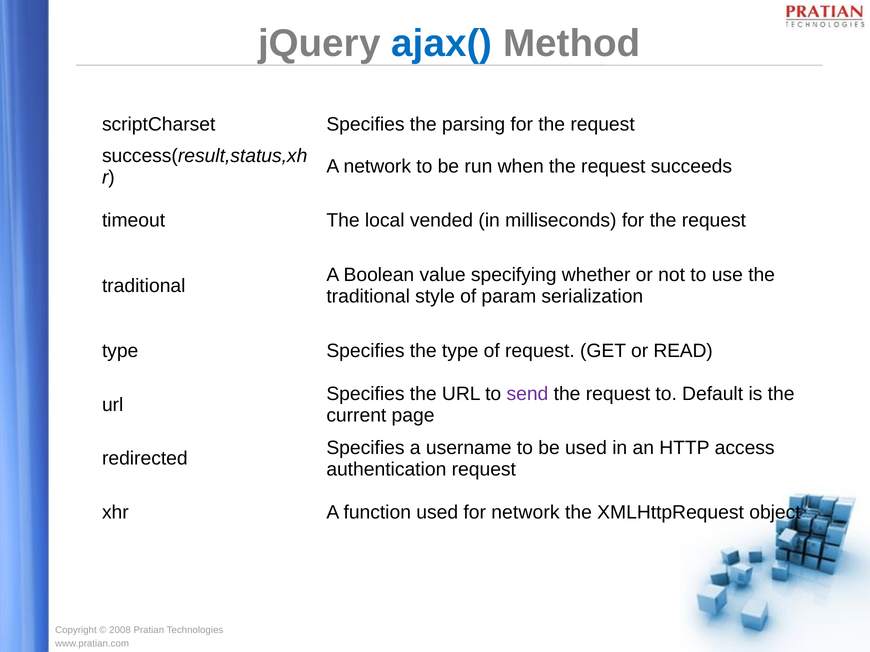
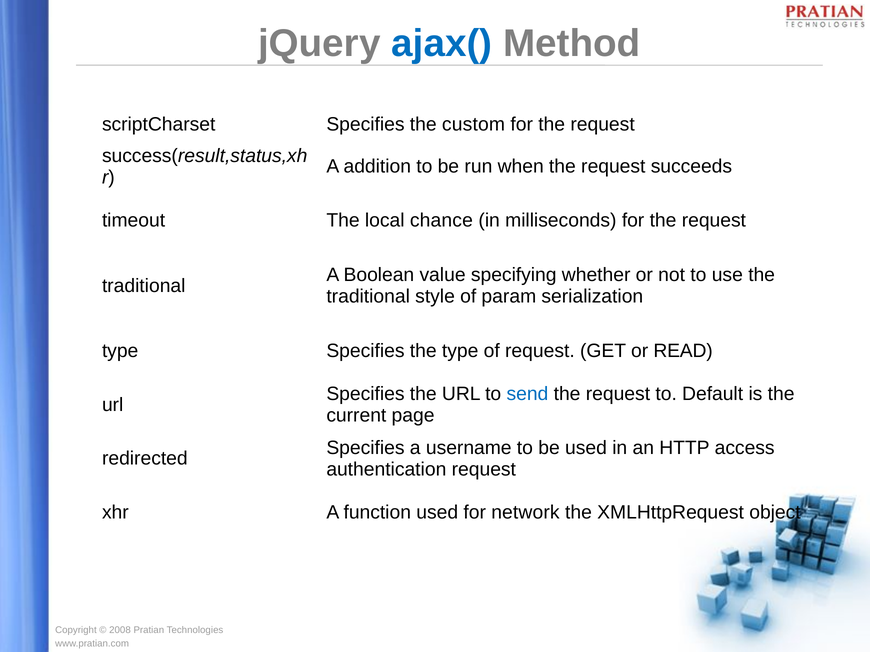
parsing: parsing -> custom
A network: network -> addition
vended: vended -> chance
send colour: purple -> blue
